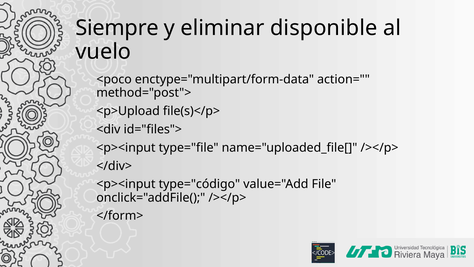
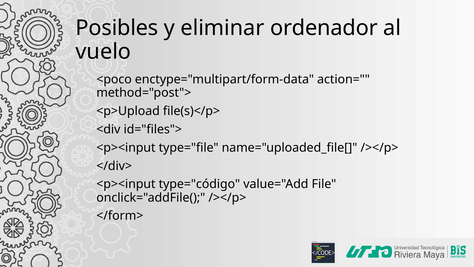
Siempre: Siempre -> Posibles
disponible: disponible -> ordenador
